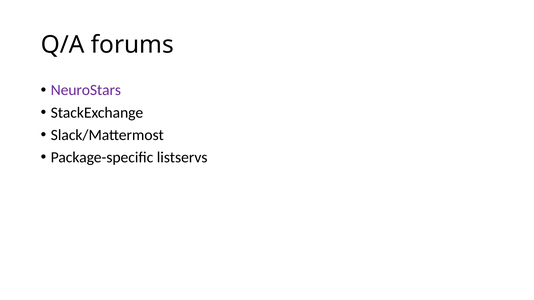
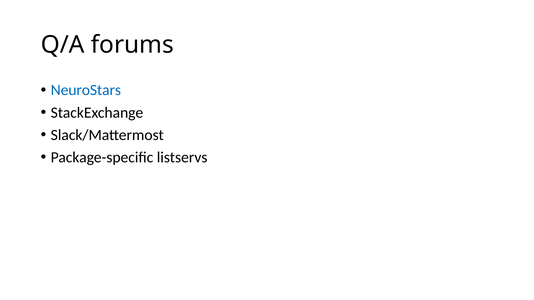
NeuroStars colour: purple -> blue
